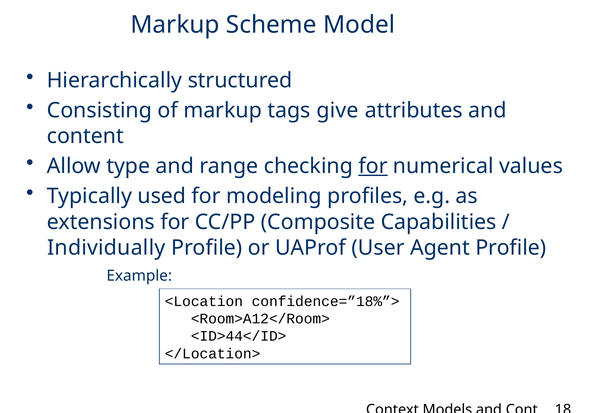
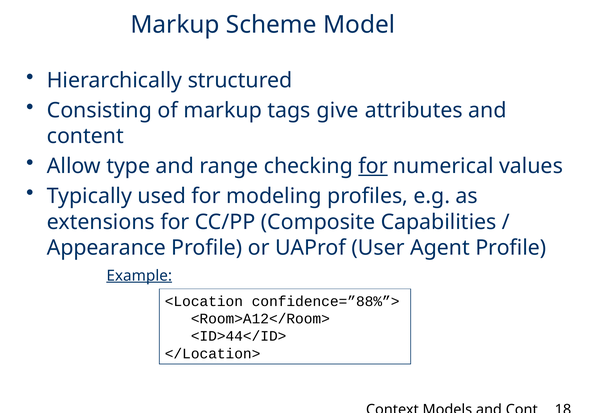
Individually: Individually -> Appearance
Example underline: none -> present
confidence=”18%”>: confidence=”18%”> -> confidence=”88%”>
